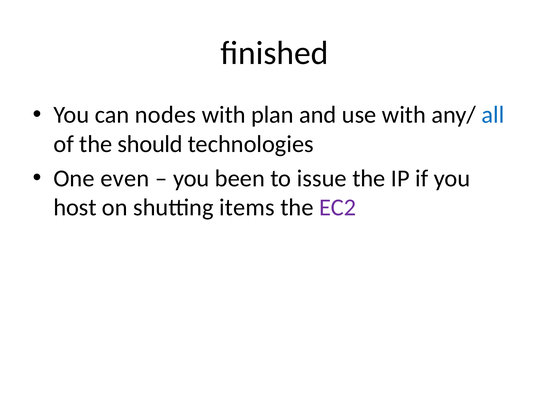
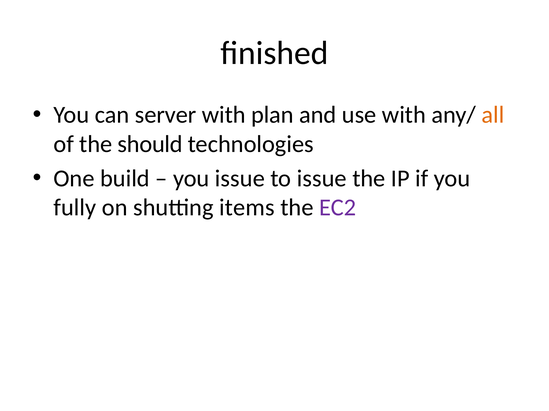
nodes: nodes -> server
all colour: blue -> orange
even: even -> build
you been: been -> issue
host: host -> fully
